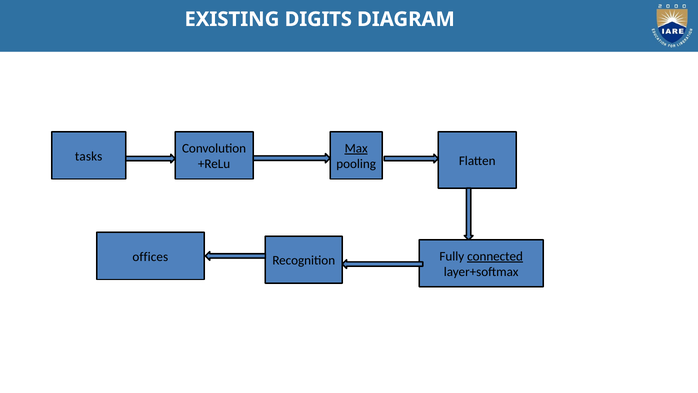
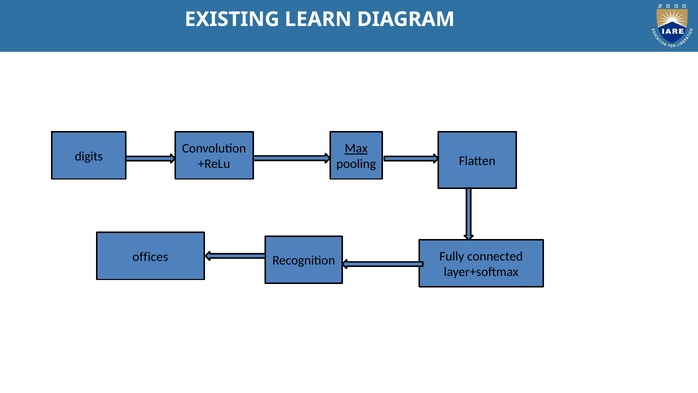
DIGITS: DIGITS -> LEARN
tasks: tasks -> digits
connected underline: present -> none
